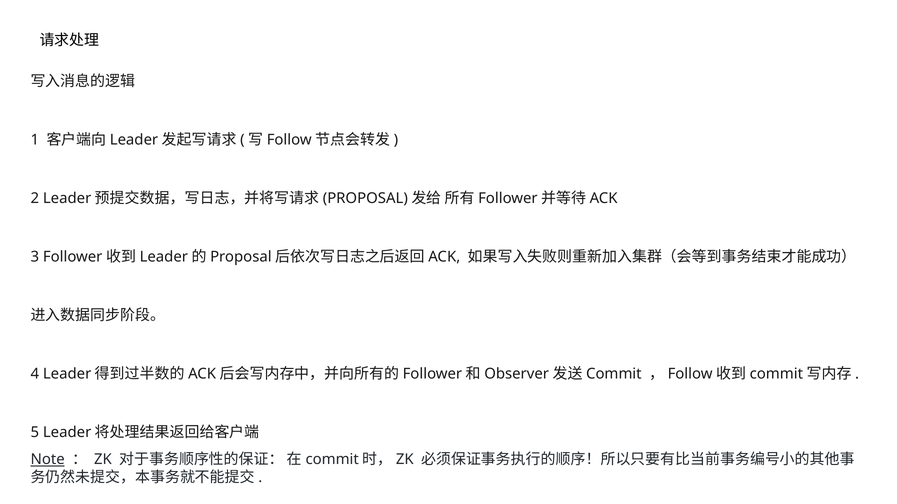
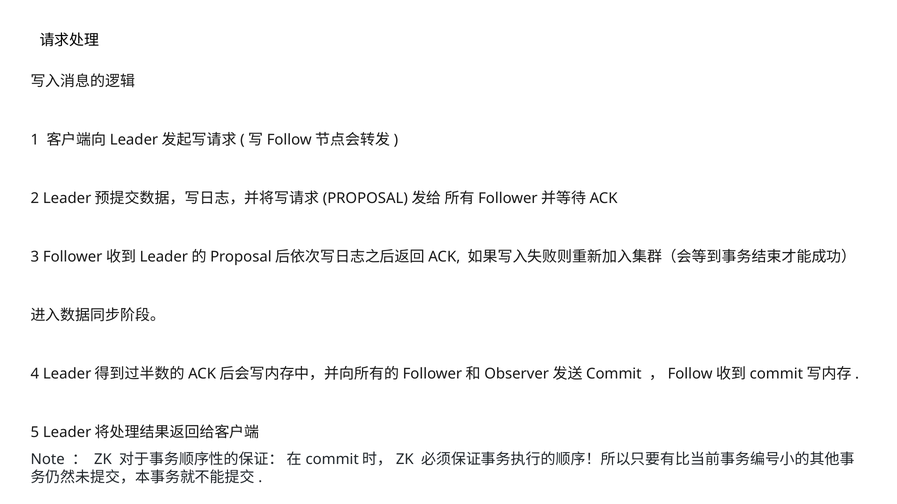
Note underline: present -> none
